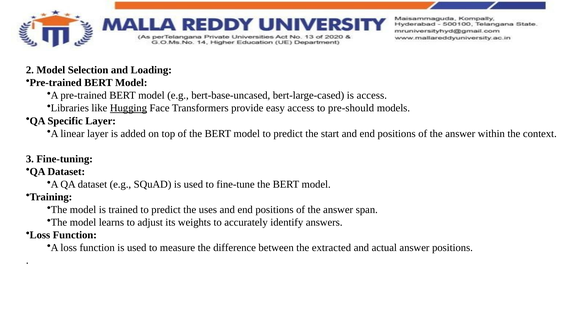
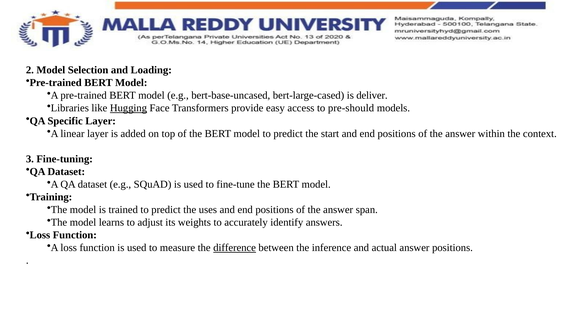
is access: access -> deliver
difference underline: none -> present
extracted: extracted -> inference
